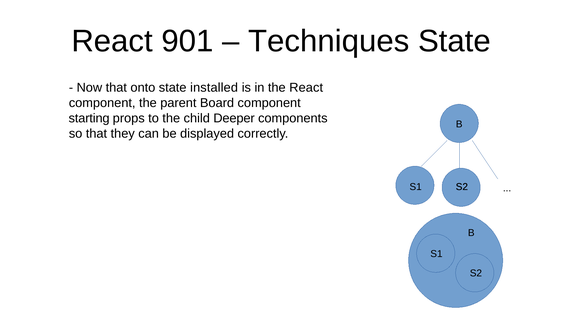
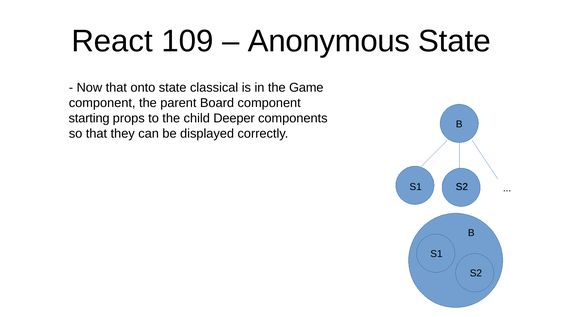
901: 901 -> 109
Techniques: Techniques -> Anonymous
installed: installed -> classical
the React: React -> Game
